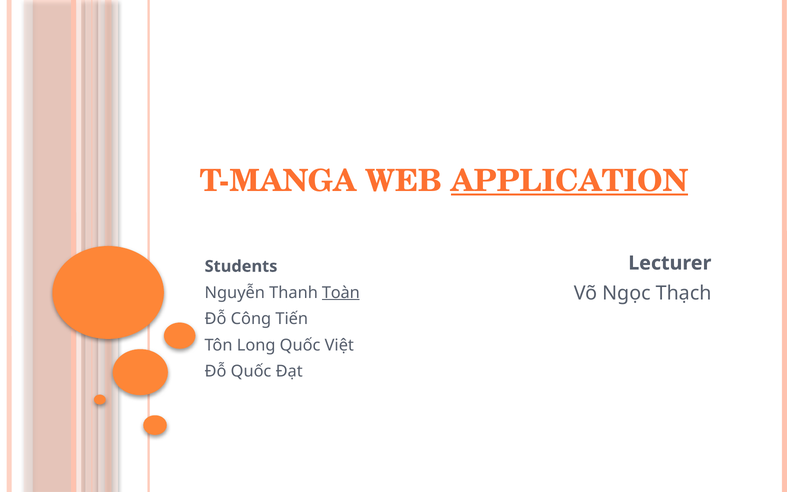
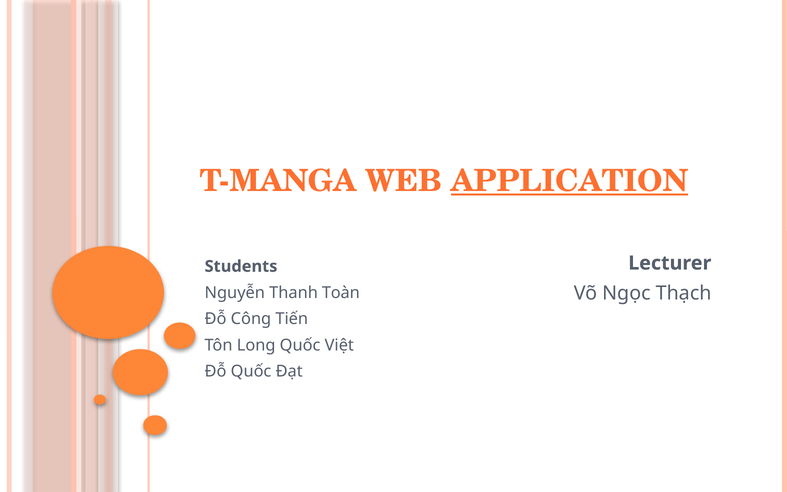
Toàn underline: present -> none
